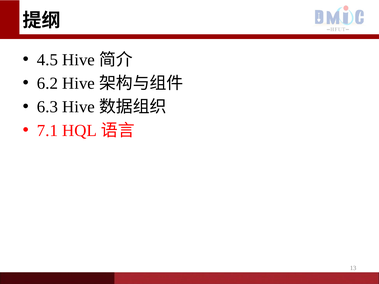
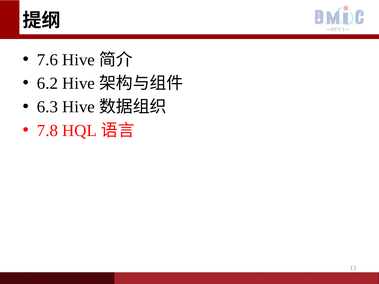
4.5: 4.5 -> 7.6
7.1: 7.1 -> 7.8
